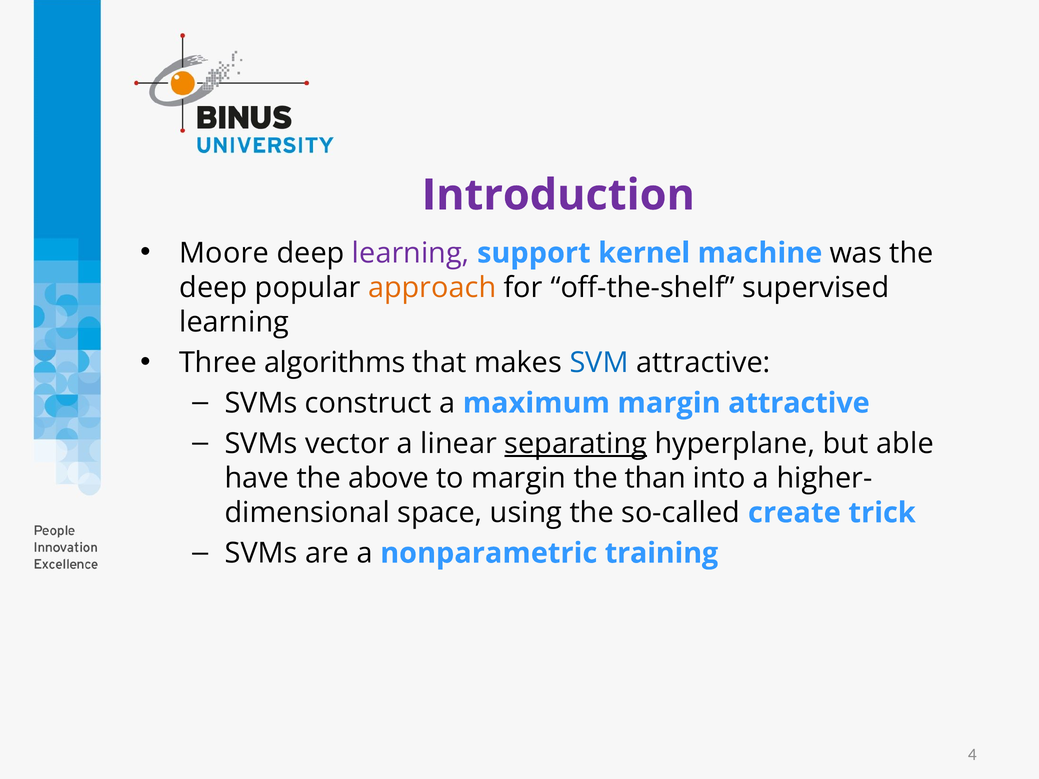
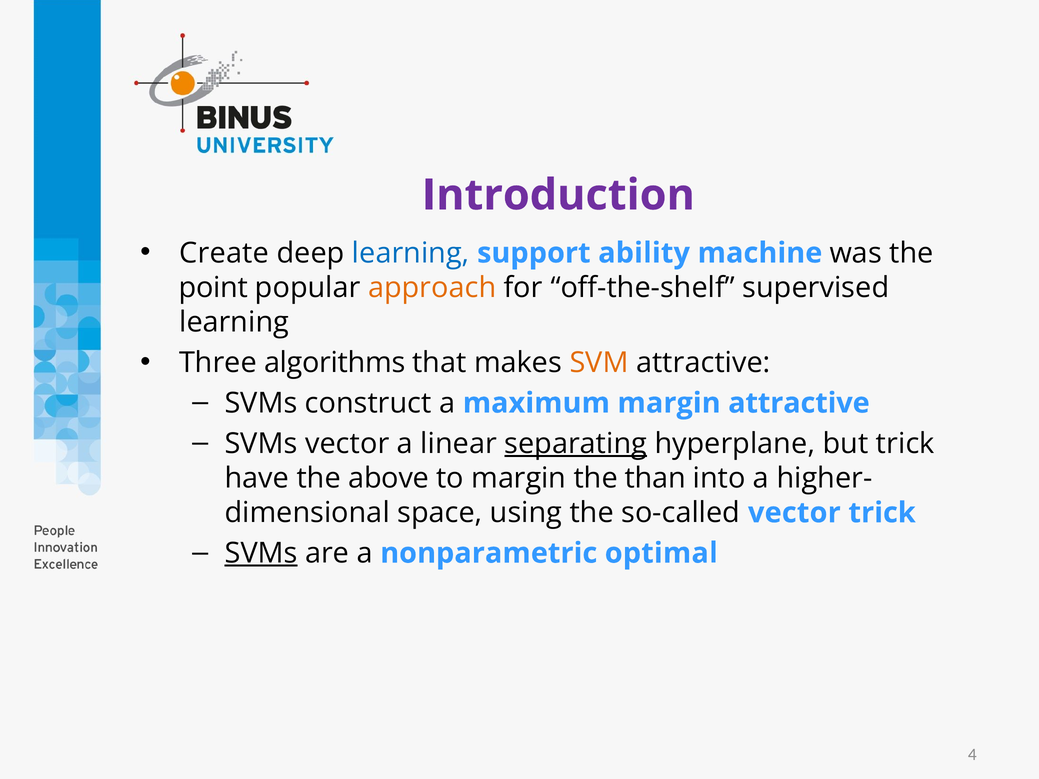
Moore: Moore -> Create
learning at (411, 253) colour: purple -> blue
kernel: kernel -> ability
deep at (213, 288): deep -> point
SVM colour: blue -> orange
but able: able -> trick
so-called create: create -> vector
SVMs at (261, 553) underline: none -> present
training: training -> optimal
